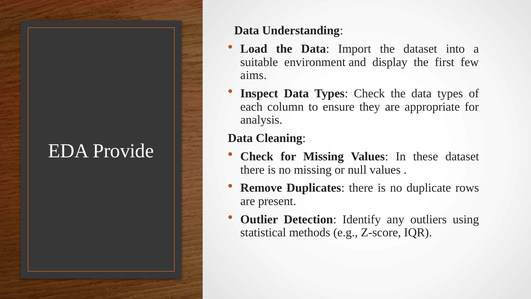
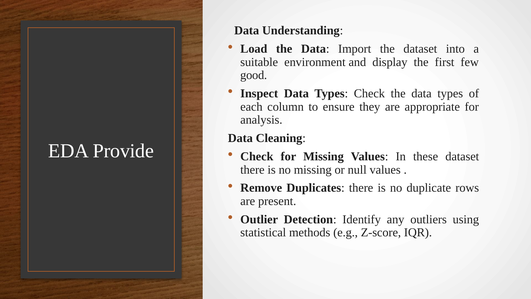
aims: aims -> good
